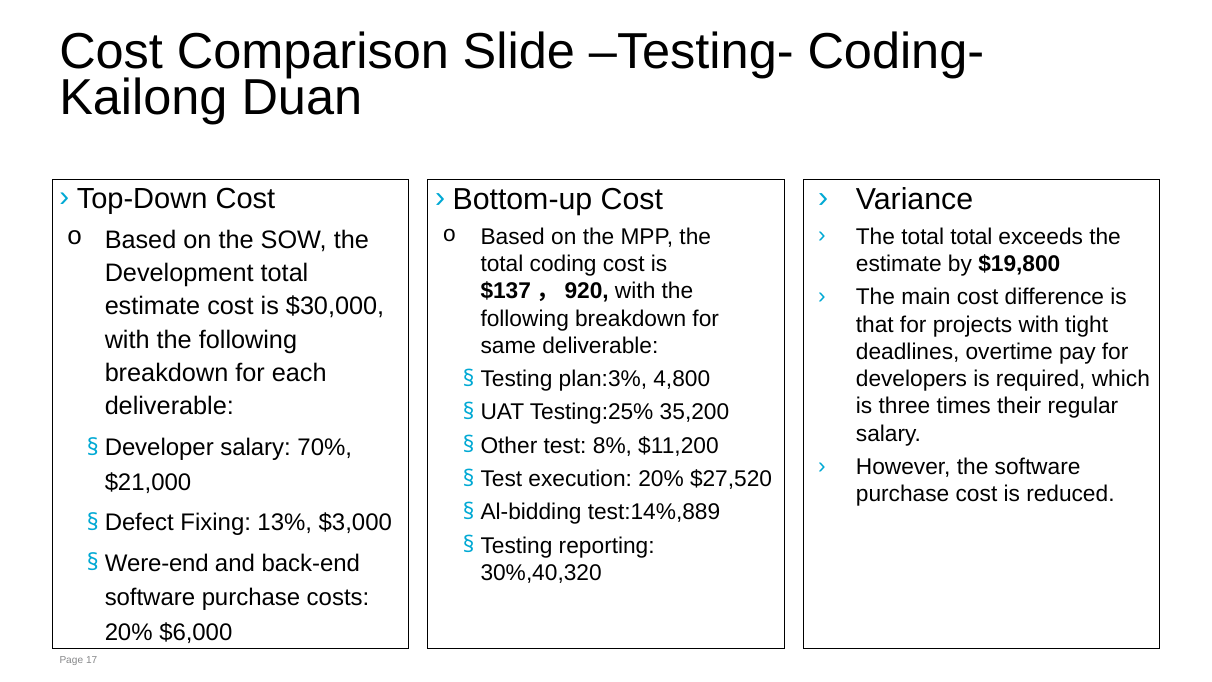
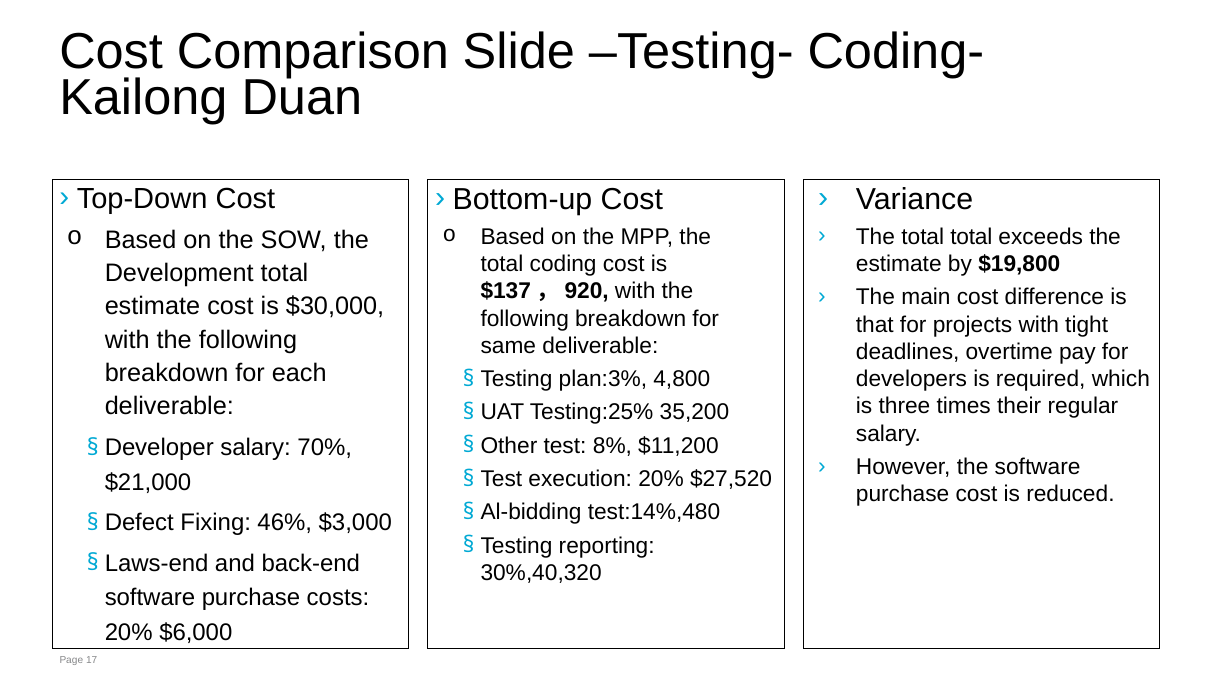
test:14%,889: test:14%,889 -> test:14%,480
13%: 13% -> 46%
Were-end: Were-end -> Laws-end
